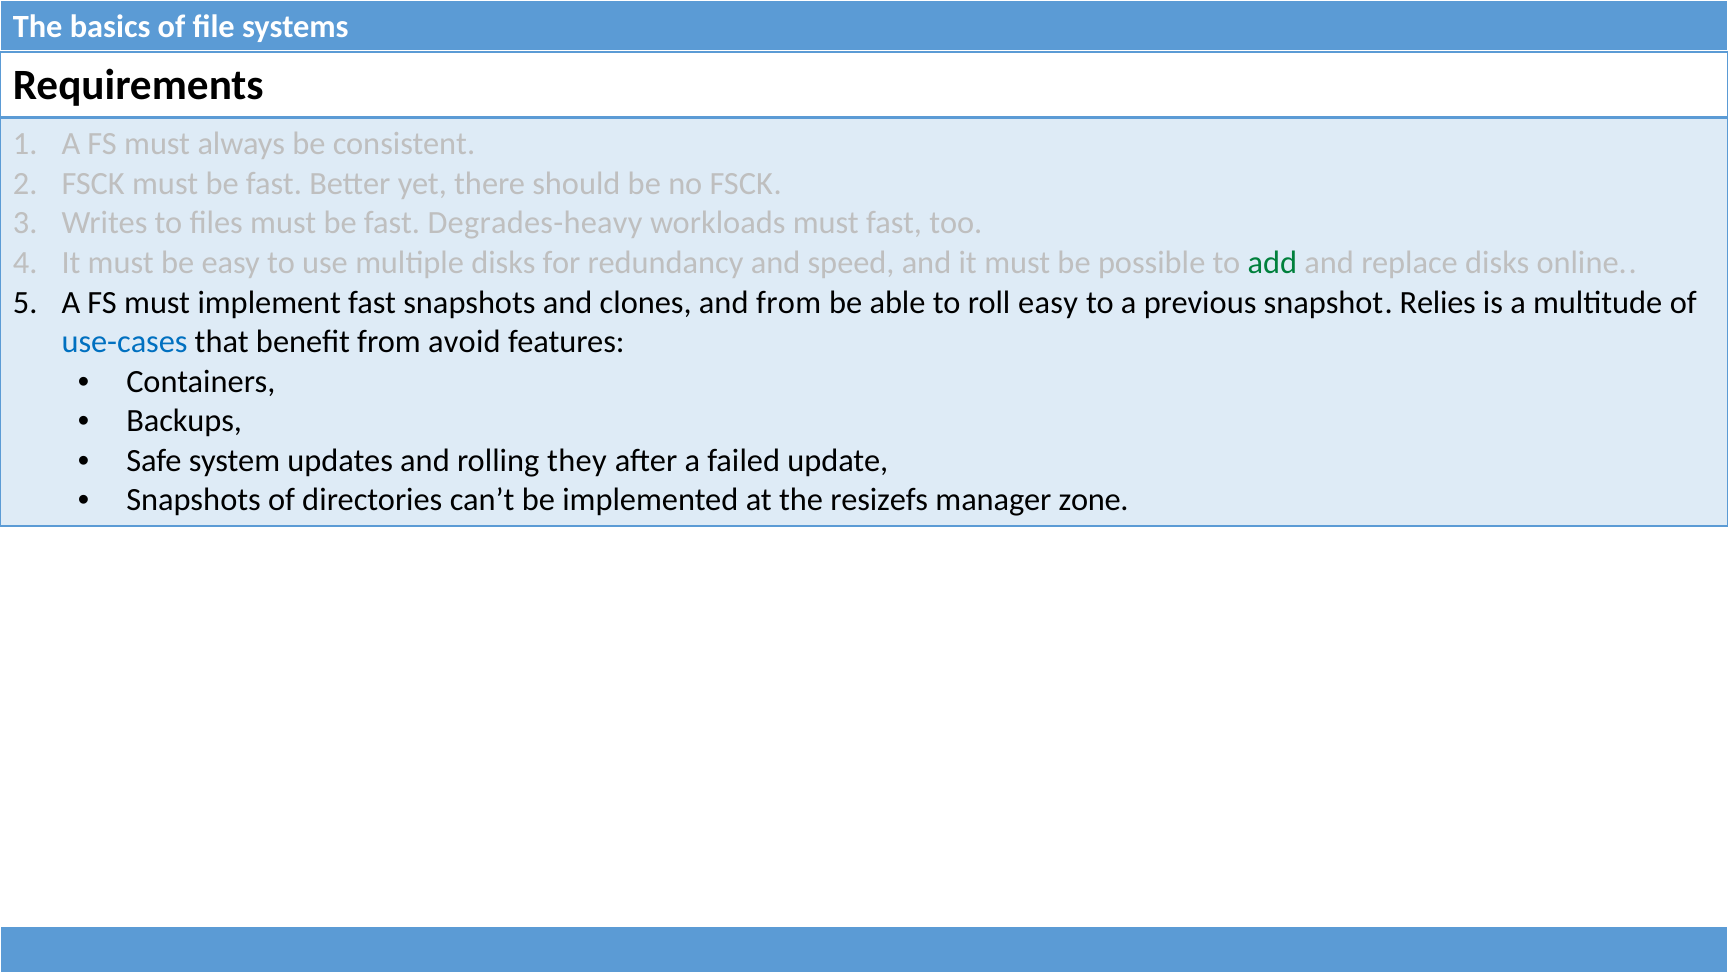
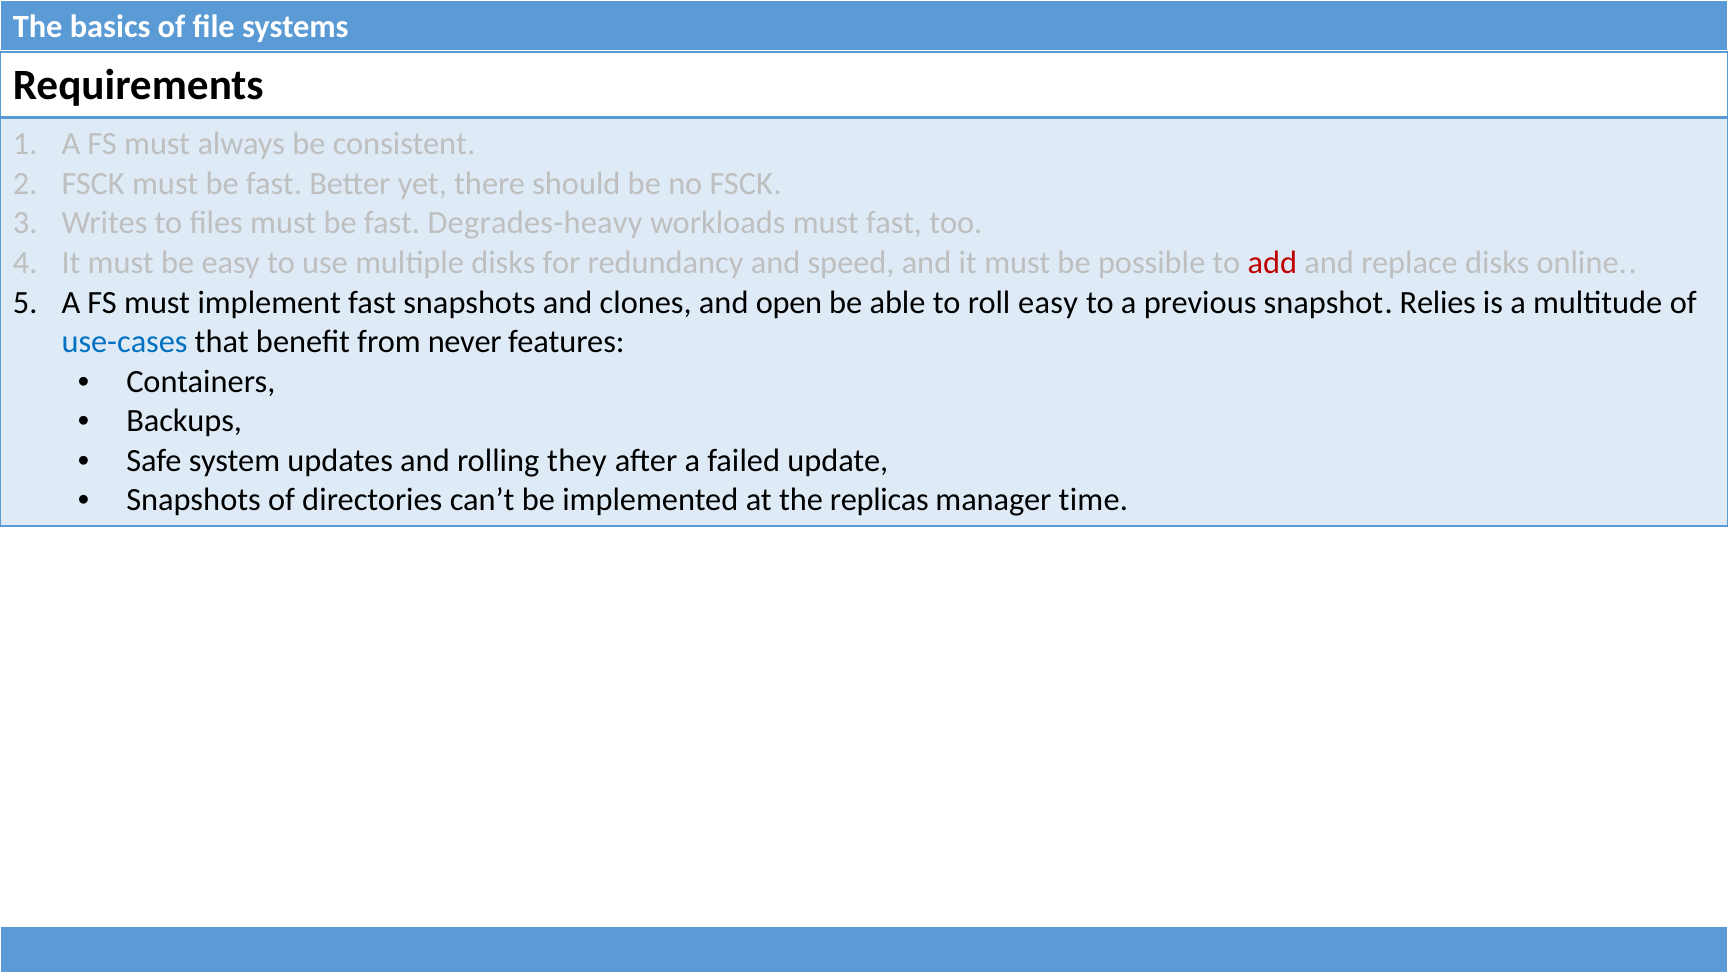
add colour: green -> red
and from: from -> open
avoid: avoid -> never
resizefs: resizefs -> replicas
zone: zone -> time
